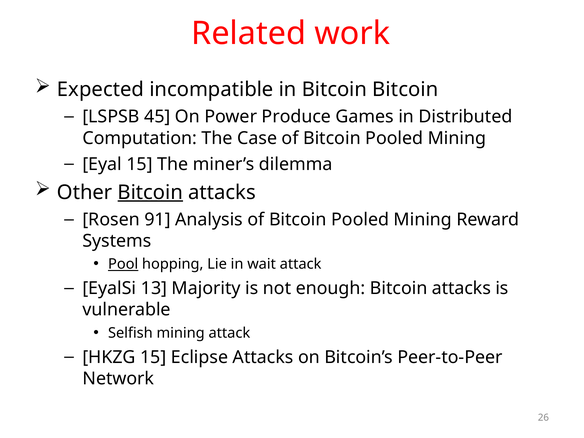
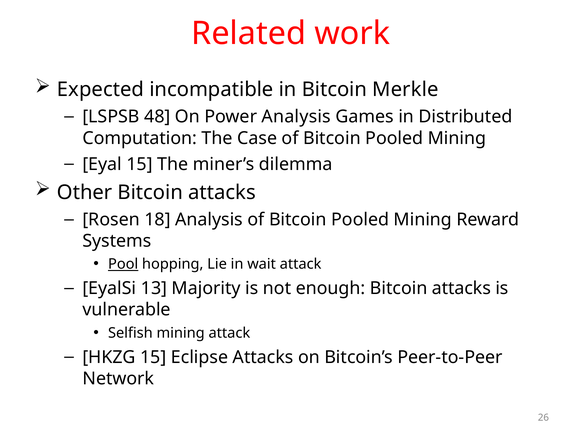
Bitcoin Bitcoin: Bitcoin -> Merkle
45: 45 -> 48
Power Produce: Produce -> Analysis
Bitcoin at (150, 192) underline: present -> none
91: 91 -> 18
